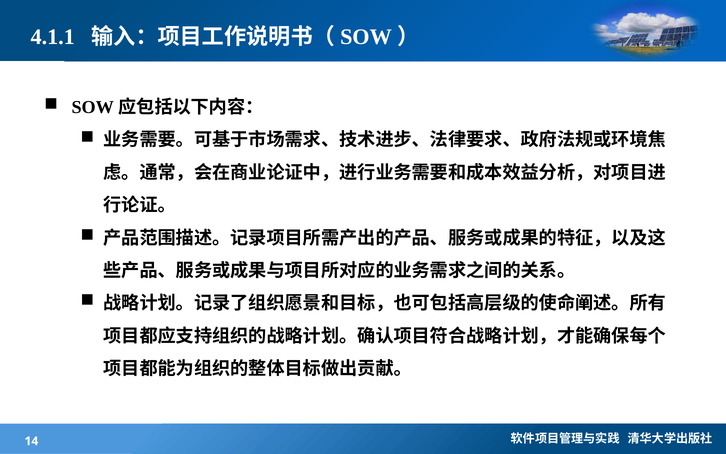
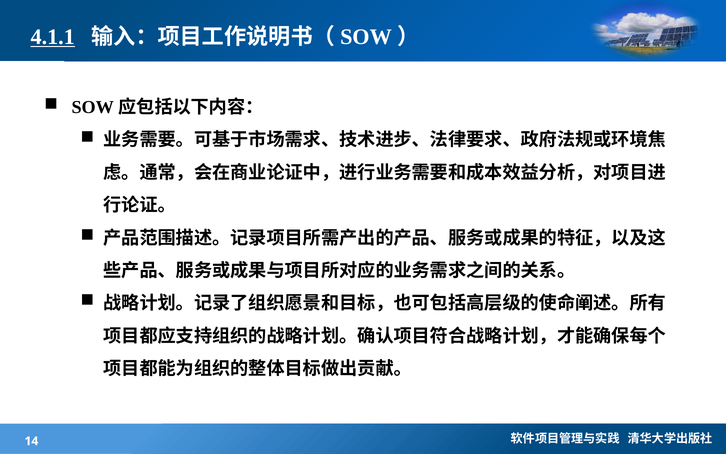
4.1.1 underline: none -> present
